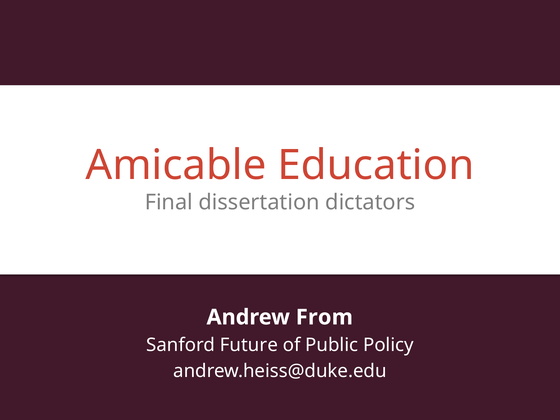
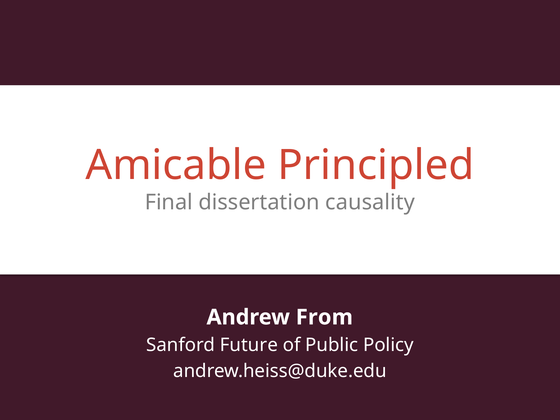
Education: Education -> Principled
dictators: dictators -> causality
